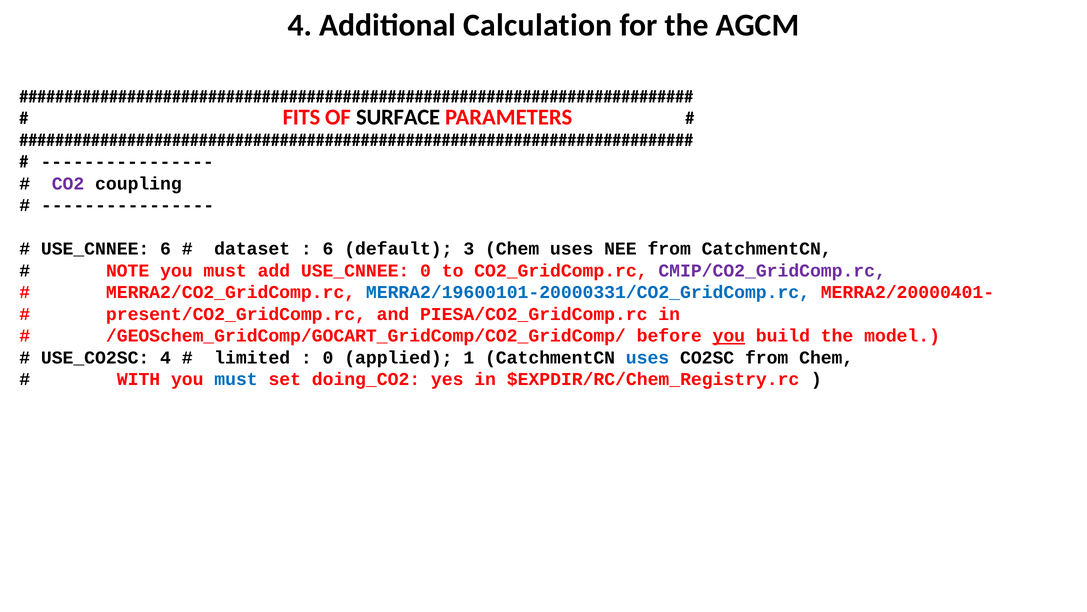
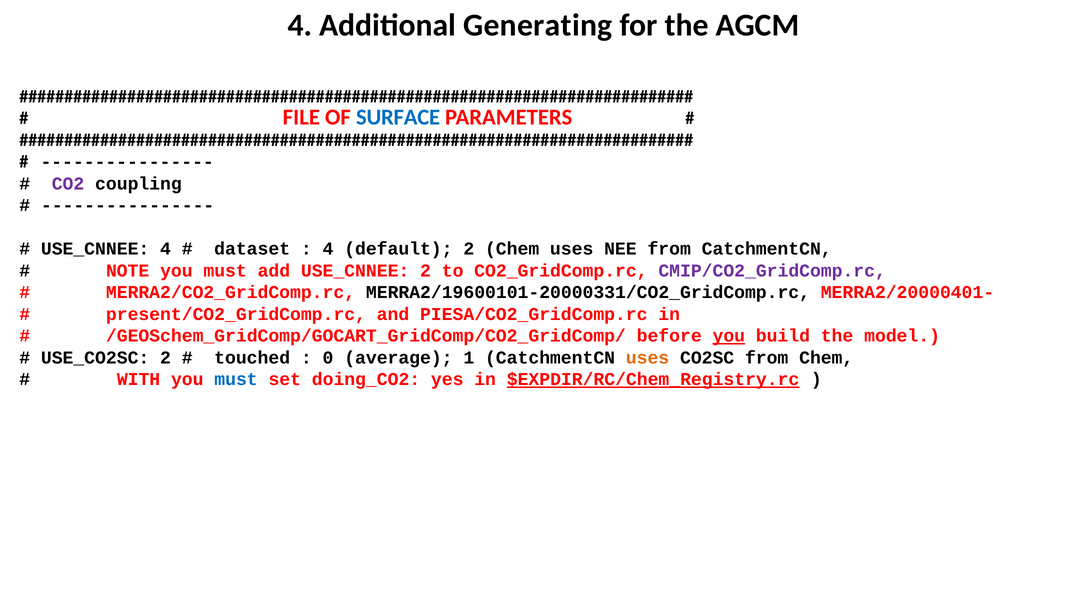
Calculation: Calculation -> Generating
FITS: FITS -> FILE
SURFACE colour: black -> blue
USE_CNNEE 6: 6 -> 4
6 at (328, 249): 6 -> 4
default 3: 3 -> 2
USE_CNNEE 0: 0 -> 2
MERRA2/19600101-20000331/CO2_GridComp.rc colour: blue -> black
USE_CO2SC 4: 4 -> 2
limited: limited -> touched
applied: applied -> average
uses at (648, 357) colour: blue -> orange
$EXPDIR/RC/Chem_Registry.rc underline: none -> present
